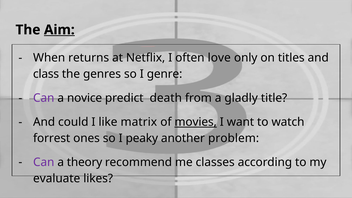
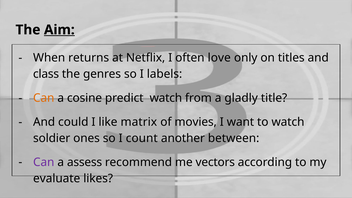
genre: genre -> labels
Can at (44, 98) colour: purple -> orange
novice: novice -> cosine
predict death: death -> watch
movies underline: present -> none
forrest: forrest -> soldier
peaky: peaky -> count
problem: problem -> between
theory: theory -> assess
classes: classes -> vectors
